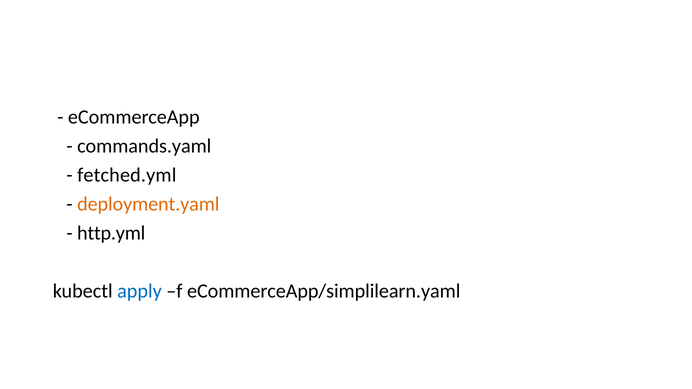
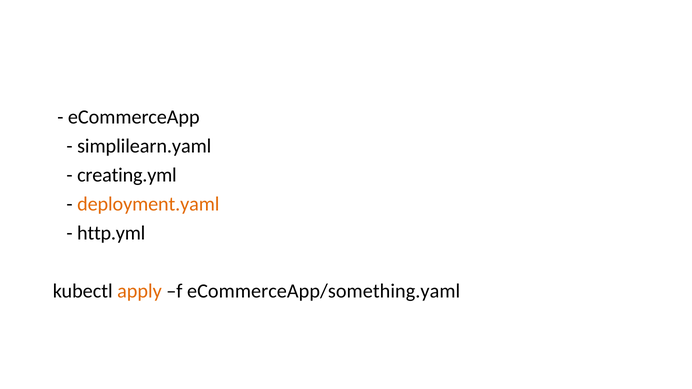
commands.yaml: commands.yaml -> simplilearn.yaml
fetched.yml: fetched.yml -> creating.yml
apply colour: blue -> orange
eCommerceApp/simplilearn.yaml: eCommerceApp/simplilearn.yaml -> eCommerceApp/something.yaml
